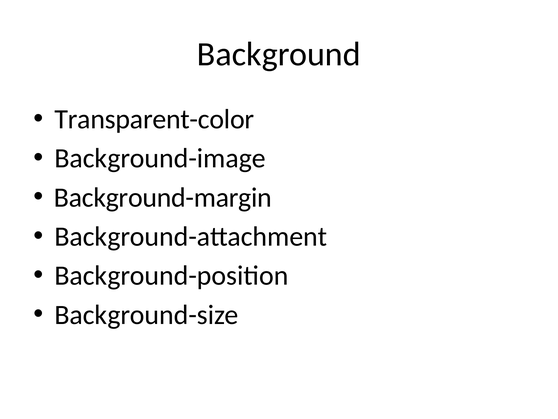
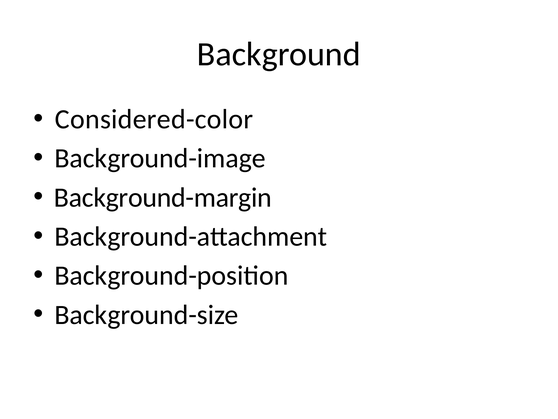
Transparent-color: Transparent-color -> Considered-color
